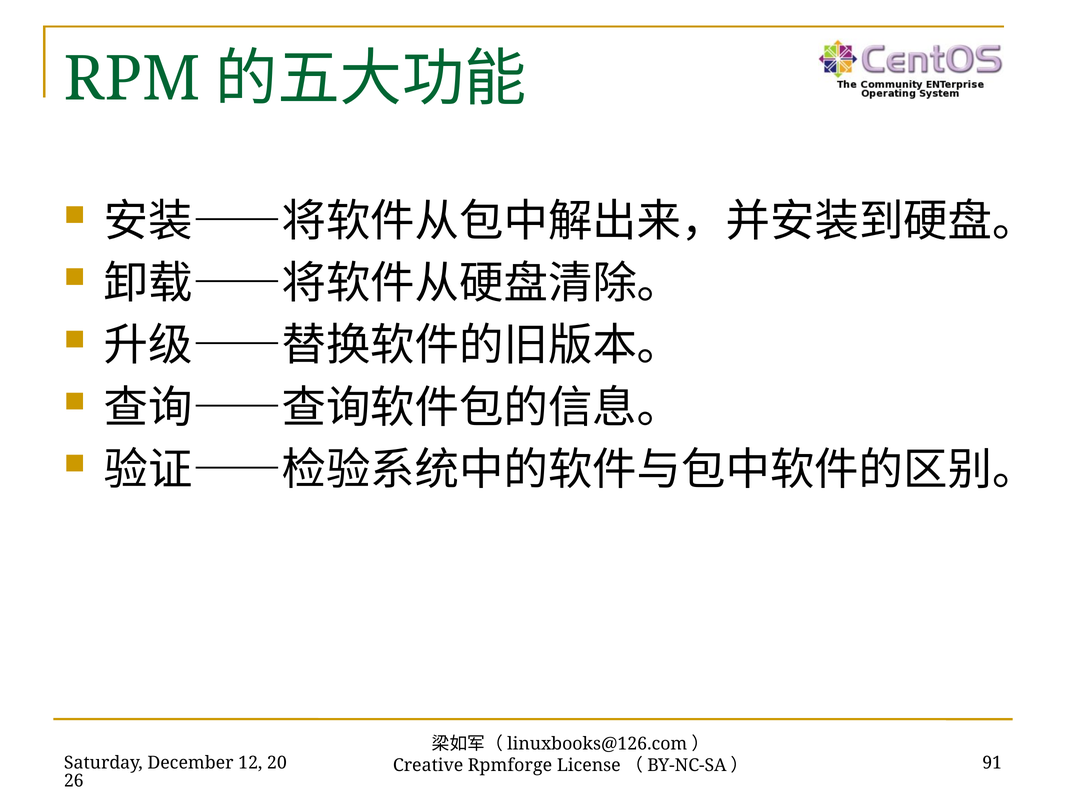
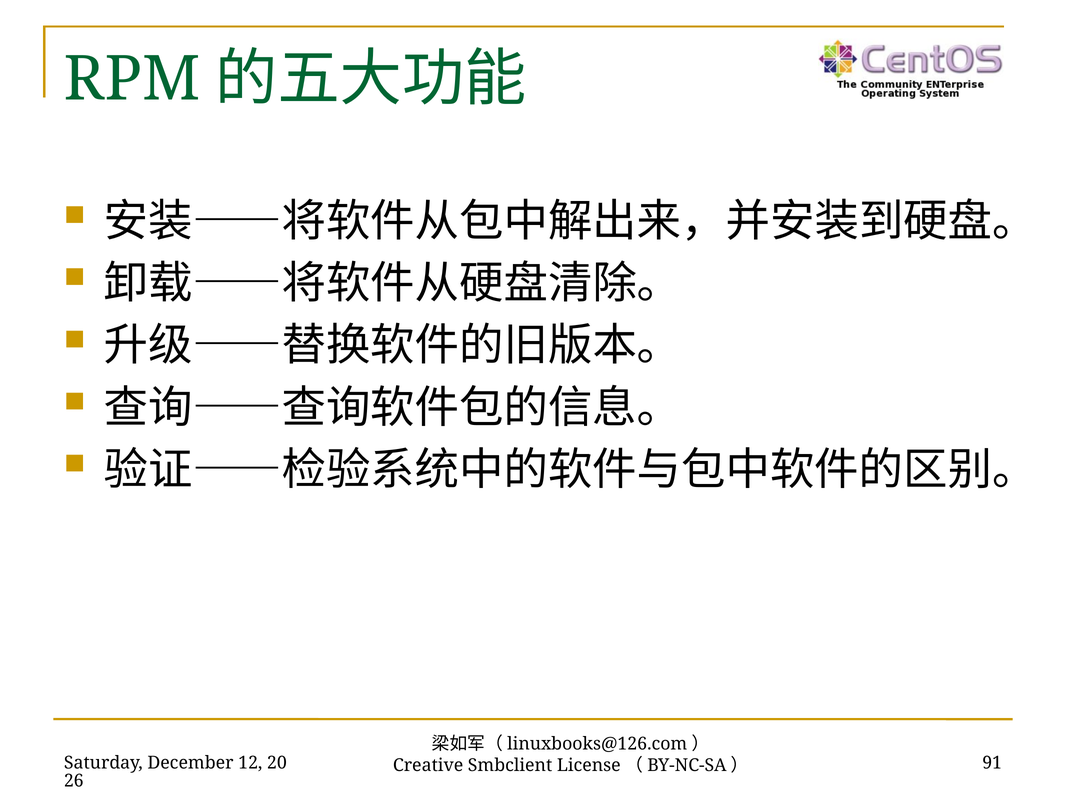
Rpmforge: Rpmforge -> Smbclient
